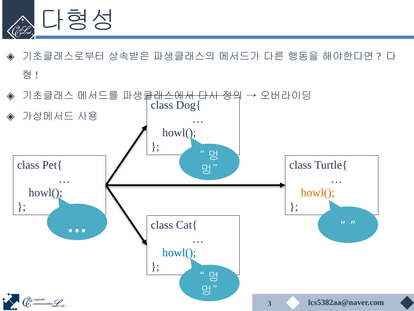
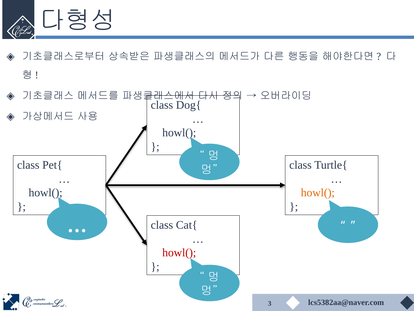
howl( at (179, 252) colour: blue -> red
